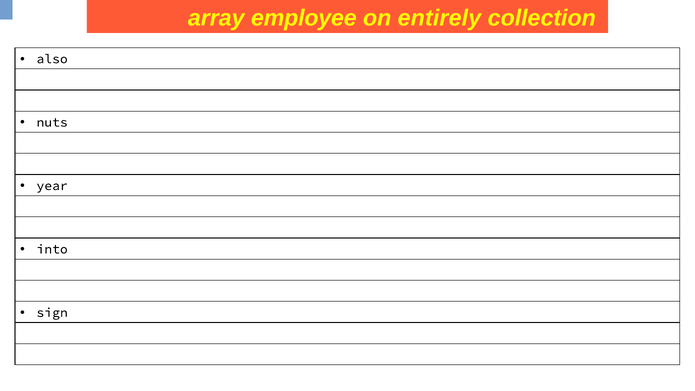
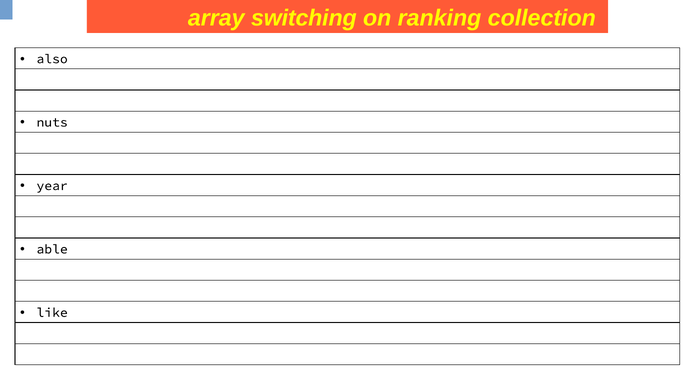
employee: employee -> switching
entirely: entirely -> ranking
into: into -> able
sign: sign -> like
